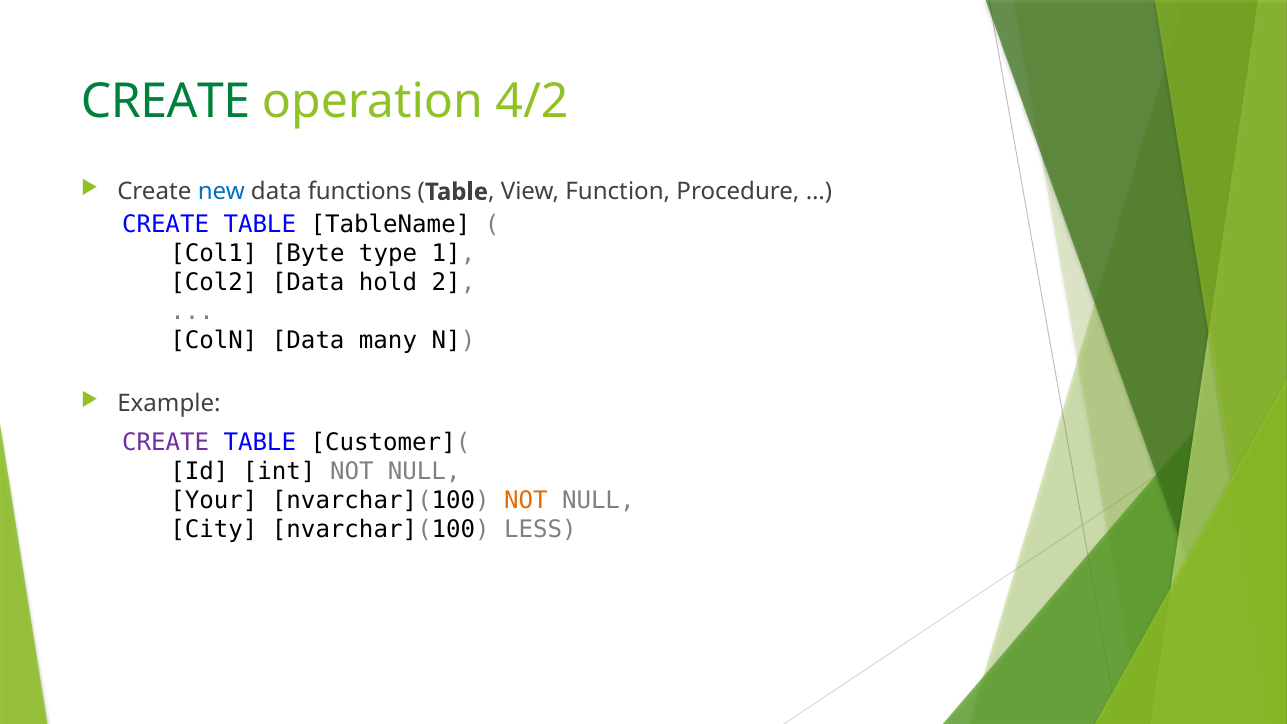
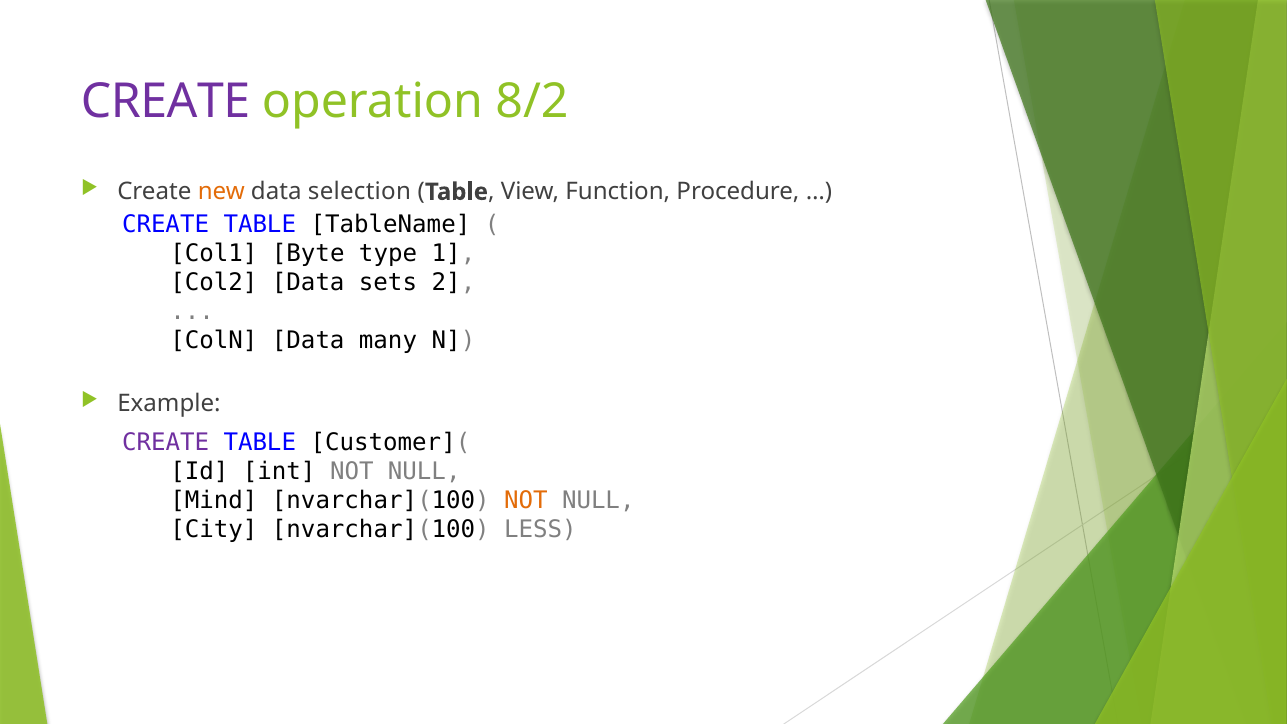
CREATE at (166, 101) colour: green -> purple
4/2: 4/2 -> 8/2
new colour: blue -> orange
functions: functions -> selection
hold: hold -> sets
Your: Your -> Mind
